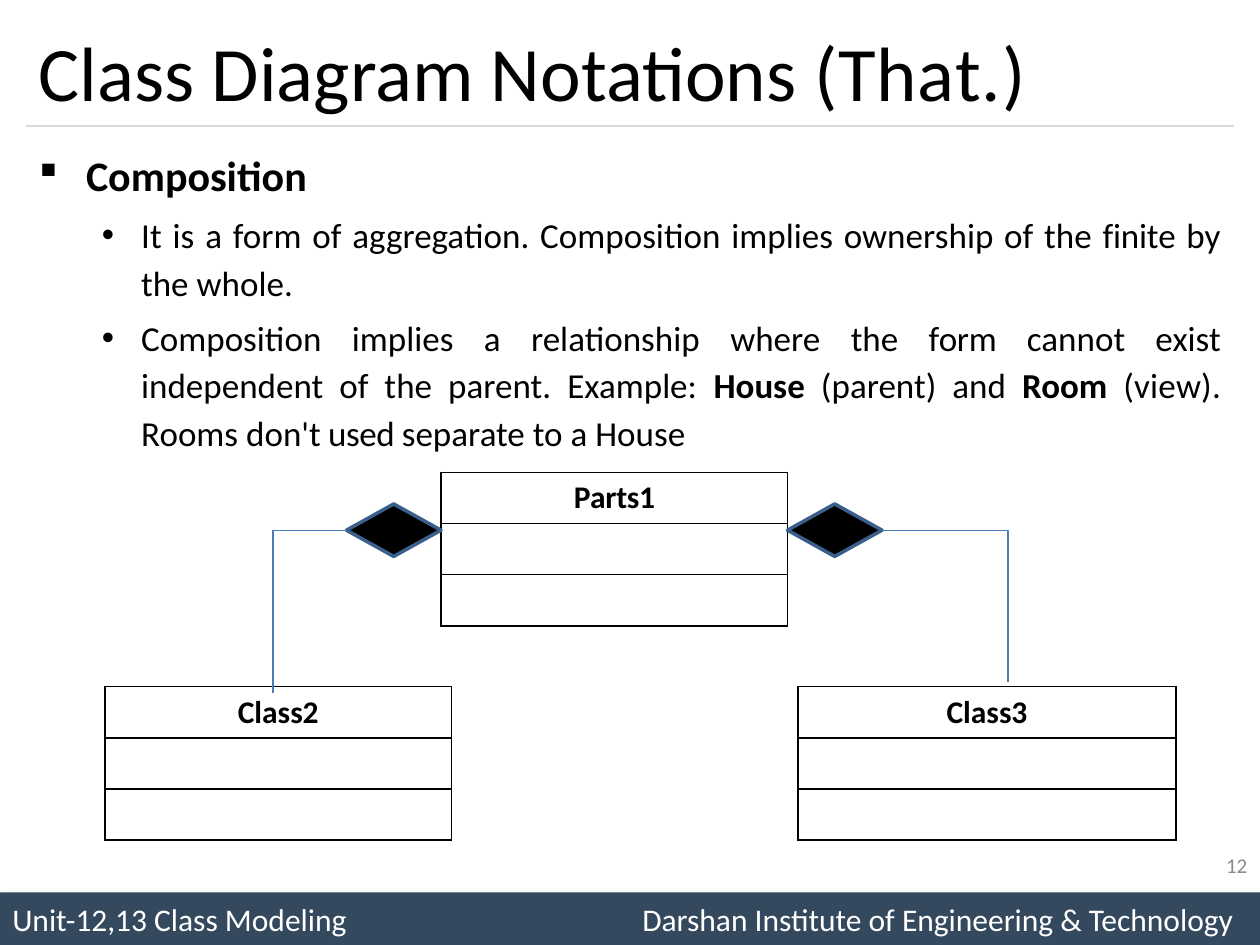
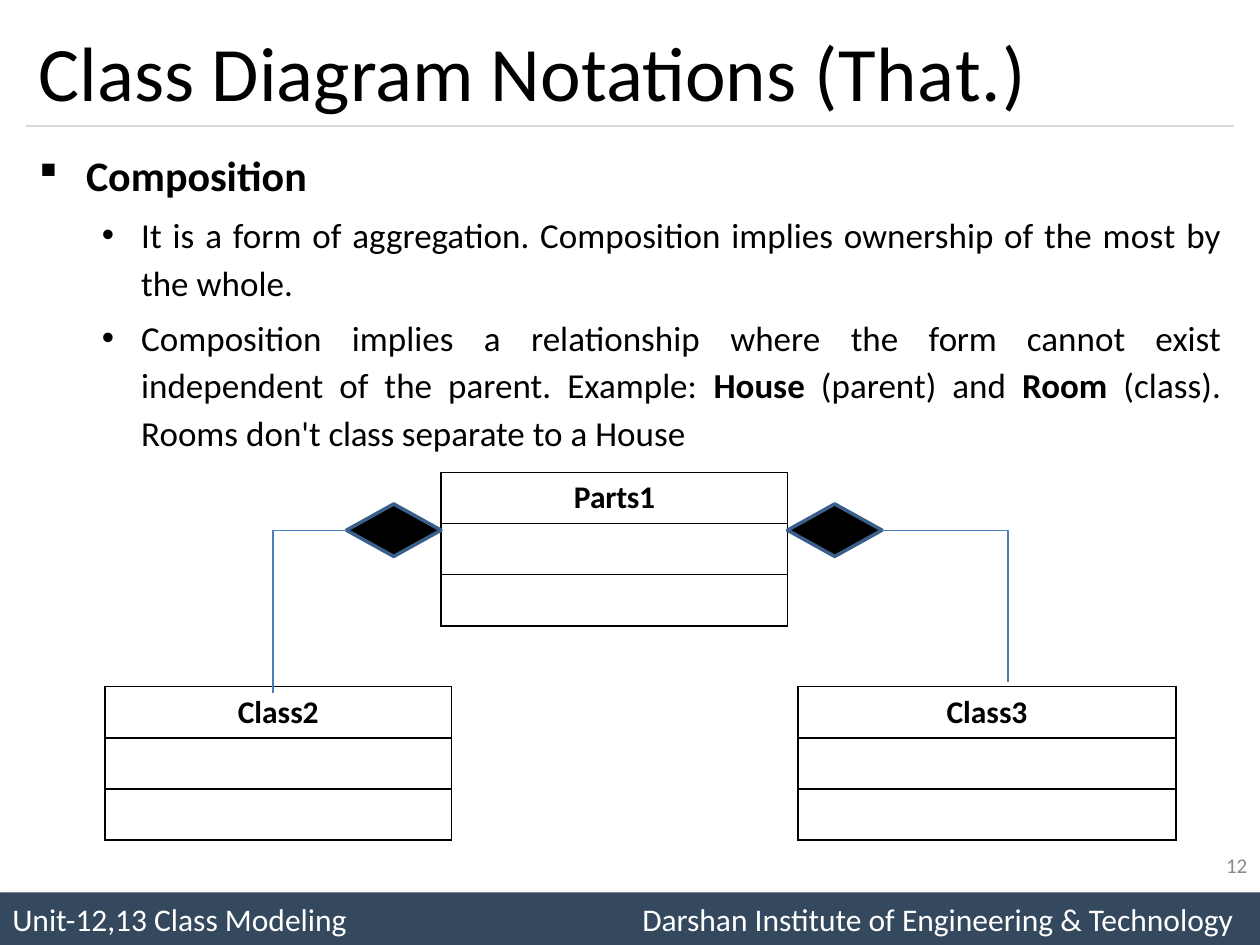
finite: finite -> most
Room view: view -> class
don't used: used -> class
